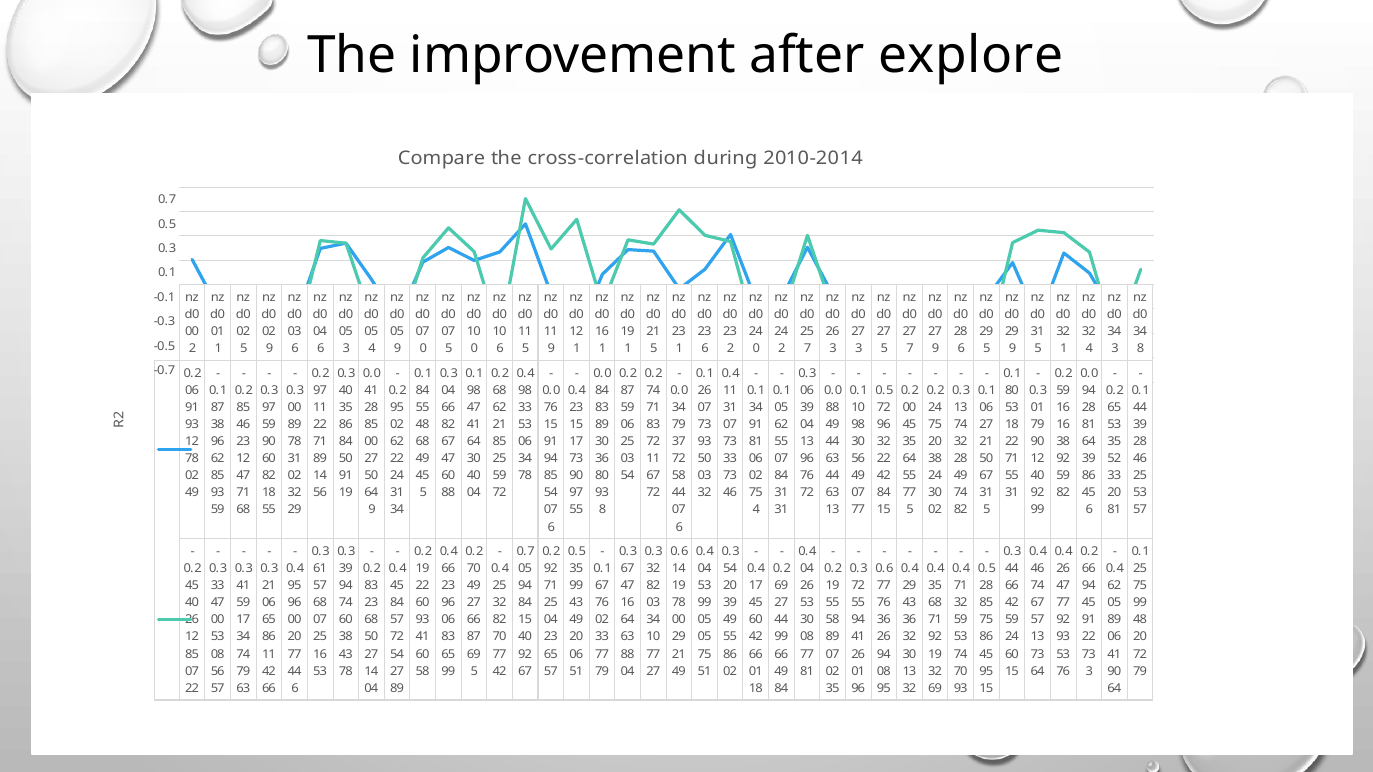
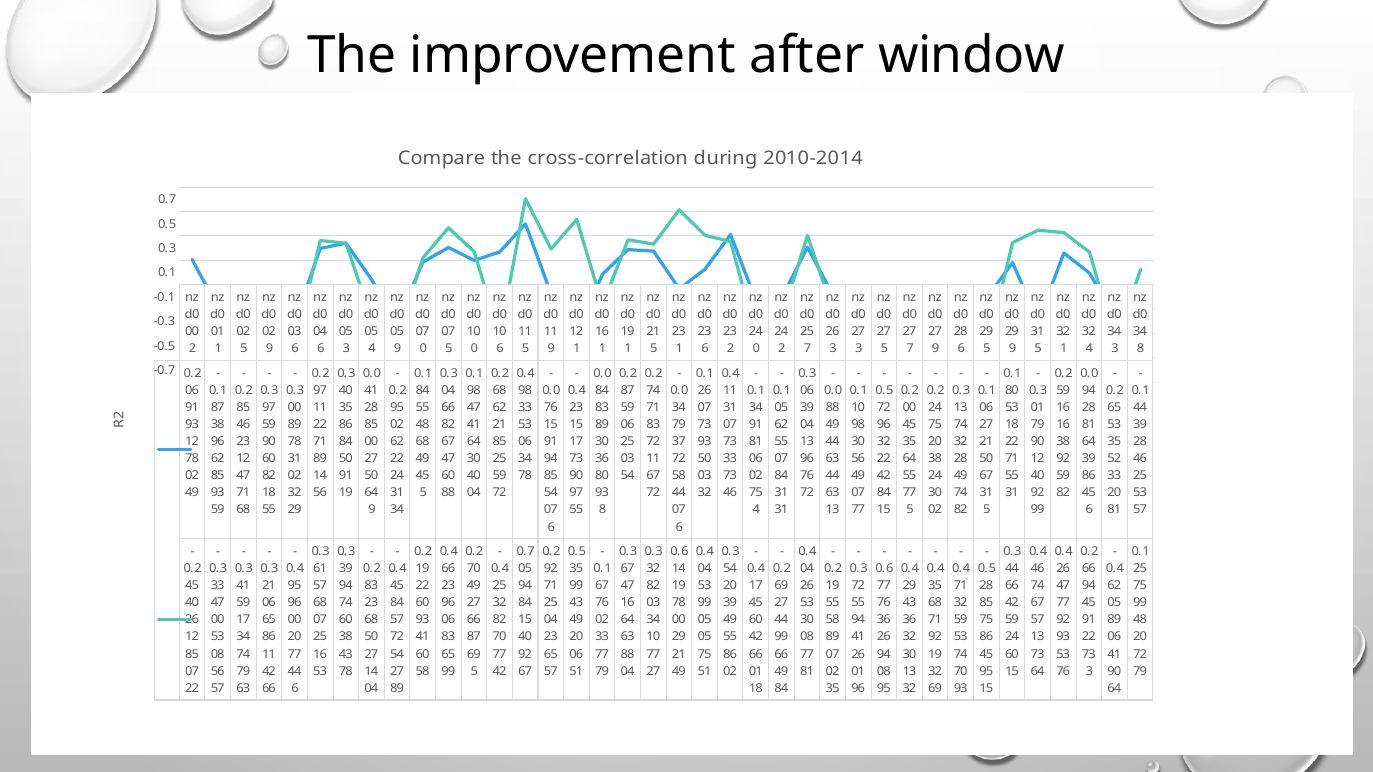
explore: explore -> window
